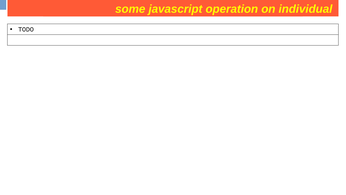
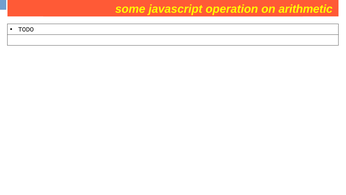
individual: individual -> arithmetic
